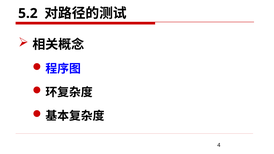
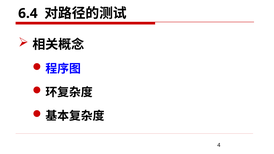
5.2: 5.2 -> 6.4
